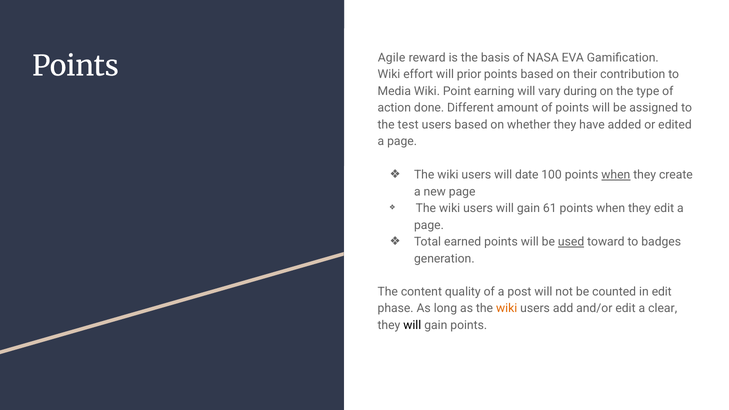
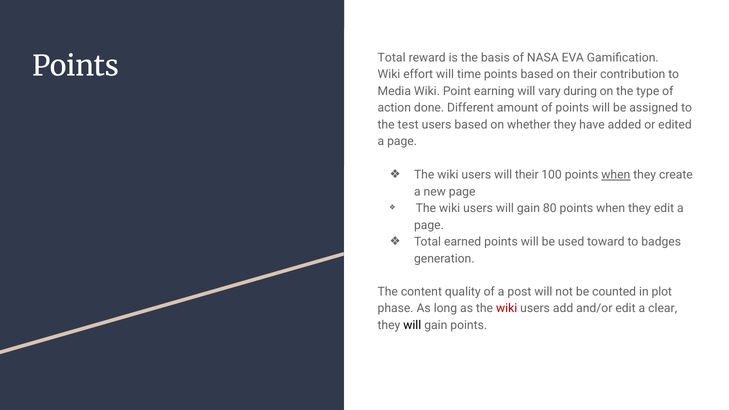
Agile at (392, 58): Agile -> Total
prior: prior -> time
will date: date -> their
61: 61 -> 80
used underline: present -> none
in edit: edit -> plot
wiki at (507, 308) colour: orange -> red
